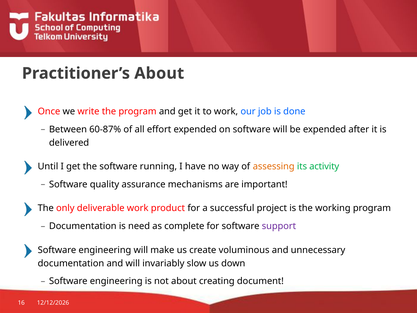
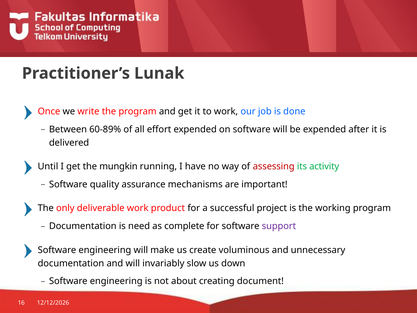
Practitioner’s About: About -> Lunak
60-87%: 60-87% -> 60-89%
the software: software -> mungkin
assessing colour: orange -> red
